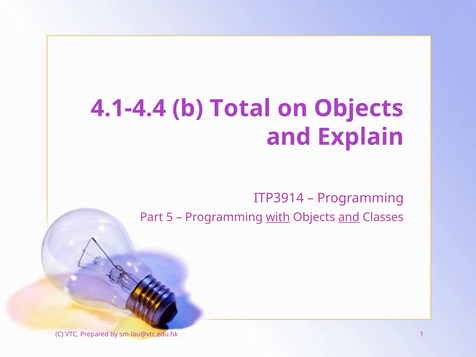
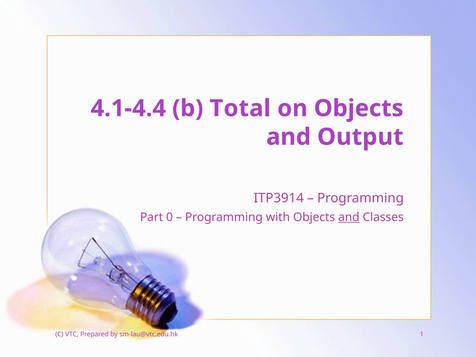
Explain: Explain -> Output
5: 5 -> 0
with underline: present -> none
